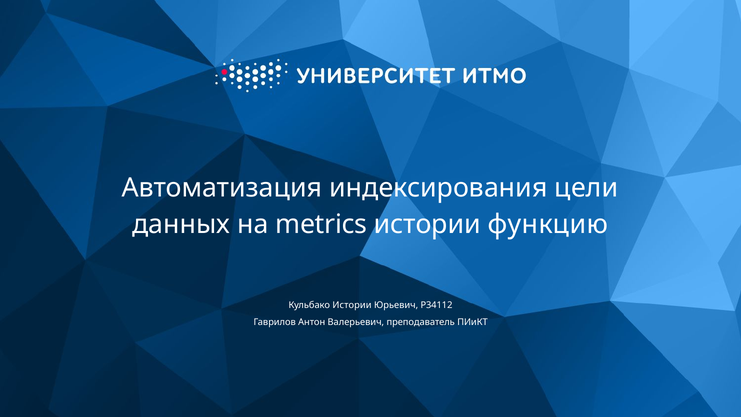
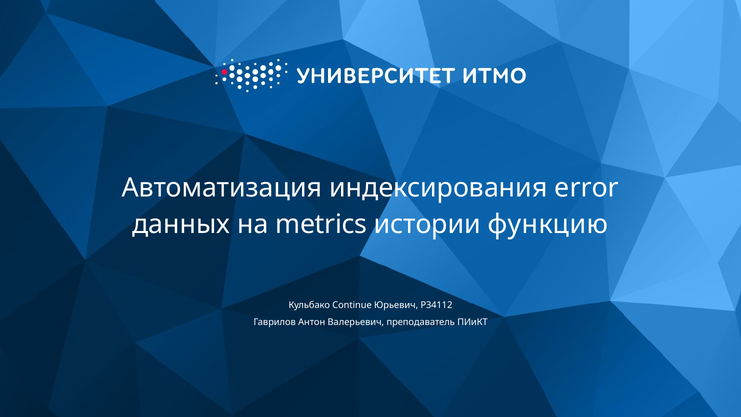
цели: цели -> error
Кульбако Истории: Истории -> Continue
